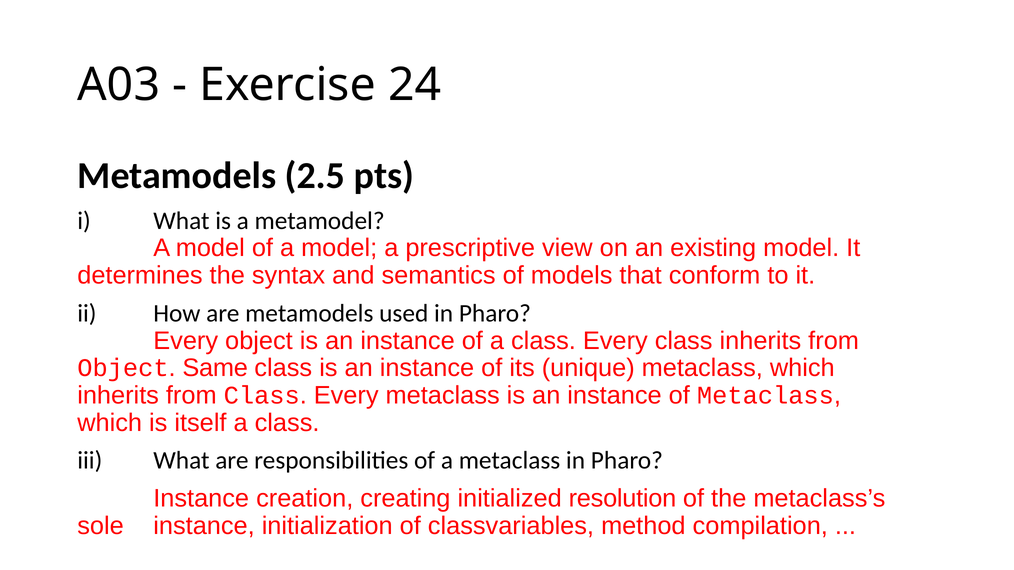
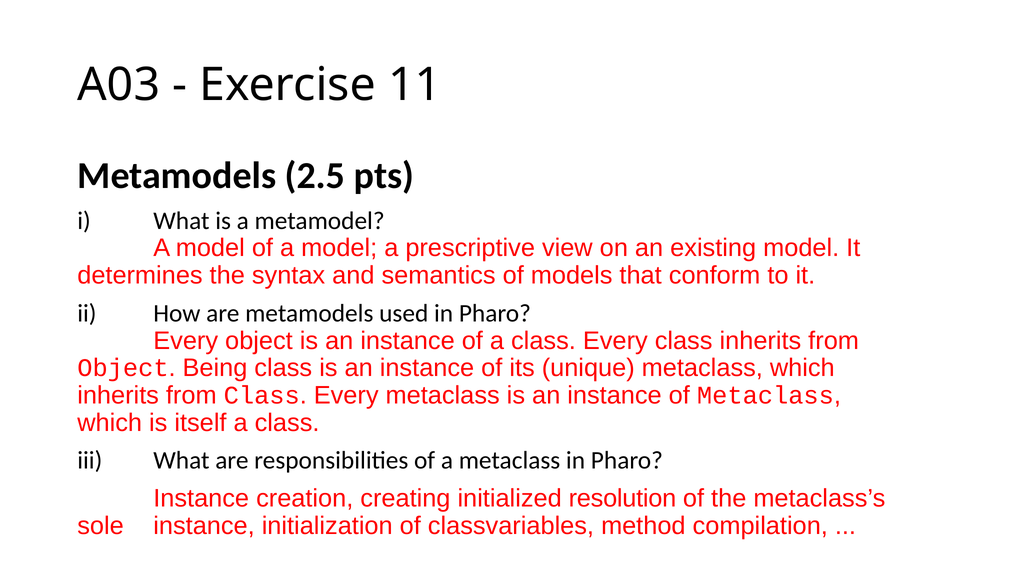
24: 24 -> 11
Same: Same -> Being
